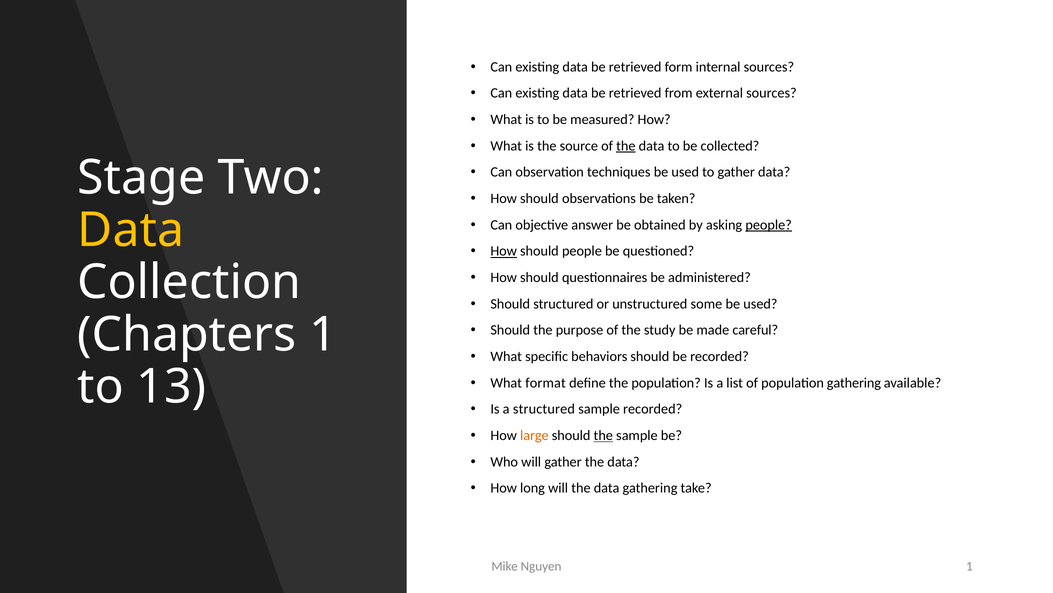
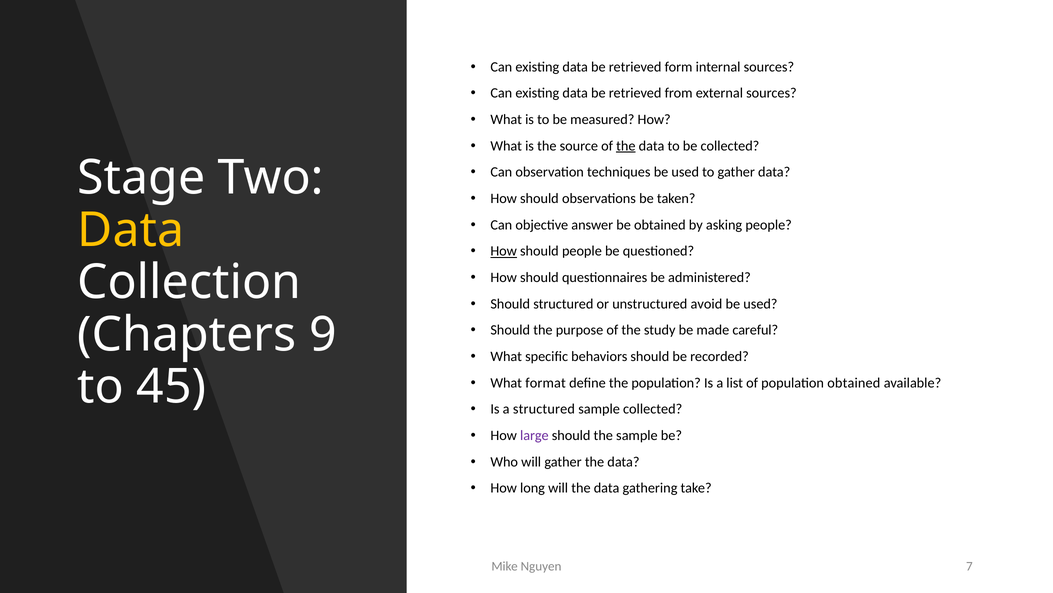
people at (769, 225) underline: present -> none
some: some -> avoid
Chapters 1: 1 -> 9
13: 13 -> 45
population gathering: gathering -> obtained
sample recorded: recorded -> collected
large colour: orange -> purple
the at (603, 435) underline: present -> none
Nguyen 1: 1 -> 7
